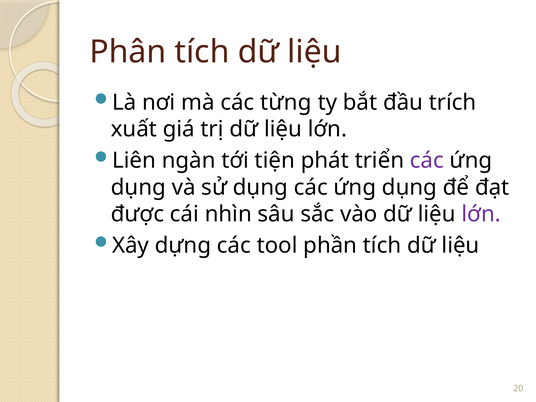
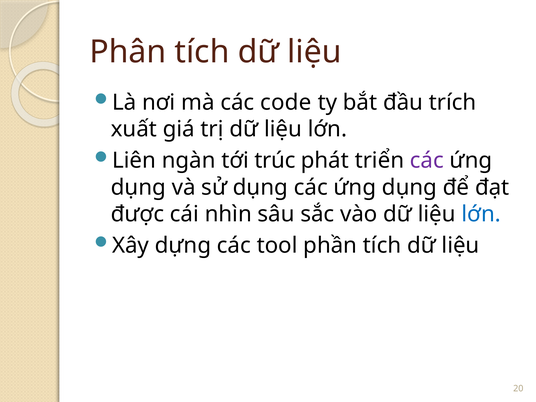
từng: từng -> code
tiện: tiện -> trúc
lớn at (481, 214) colour: purple -> blue
